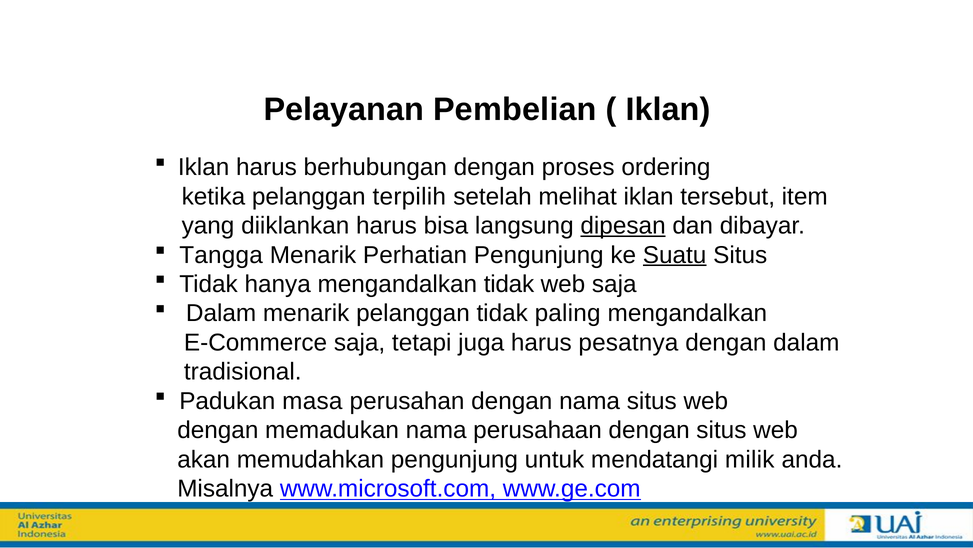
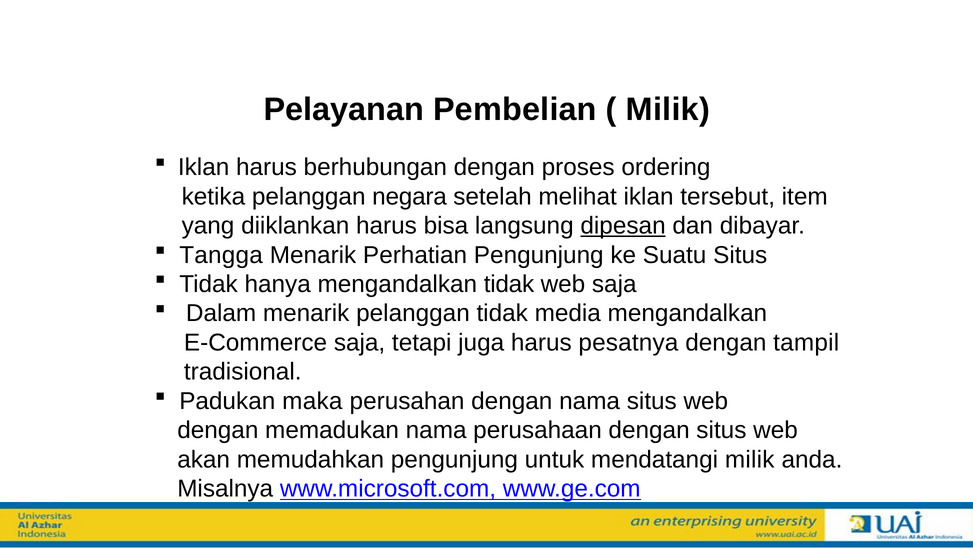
Iklan at (668, 109): Iklan -> Milik
terpilih: terpilih -> negara
Suatu underline: present -> none
paling: paling -> media
dengan dalam: dalam -> tampil
masa: masa -> maka
